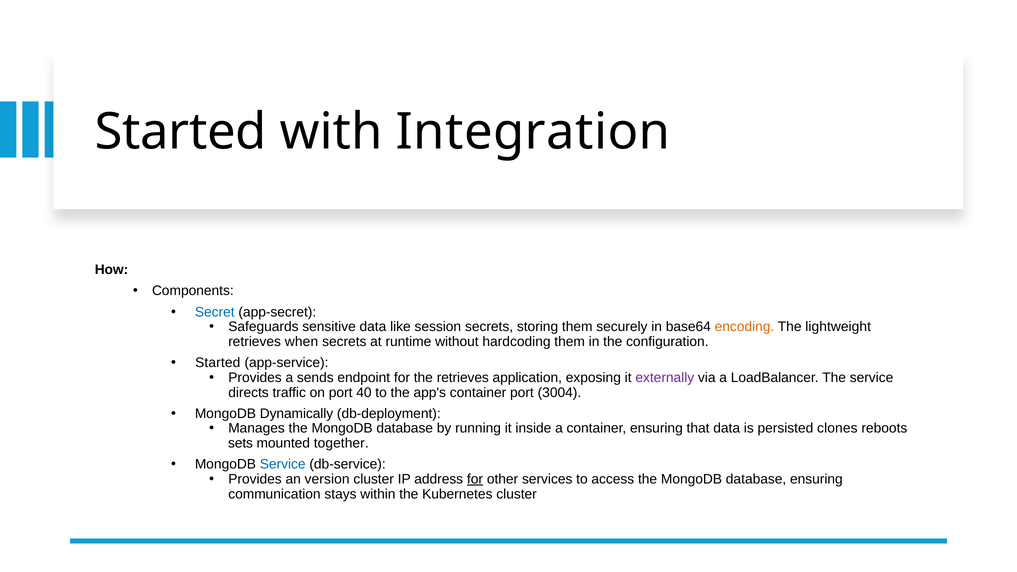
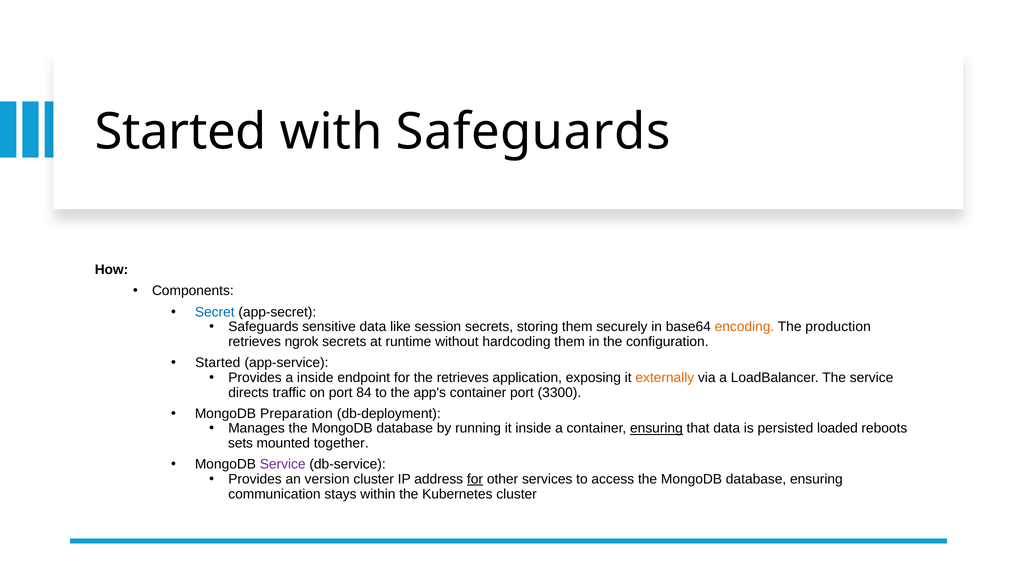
with Integration: Integration -> Safeguards
lightweight: lightweight -> production
when: when -> ngrok
a sends: sends -> inside
externally colour: purple -> orange
40: 40 -> 84
3004: 3004 -> 3300
Dynamically: Dynamically -> Preparation
ensuring at (656, 428) underline: none -> present
clones: clones -> loaded
Service at (283, 464) colour: blue -> purple
